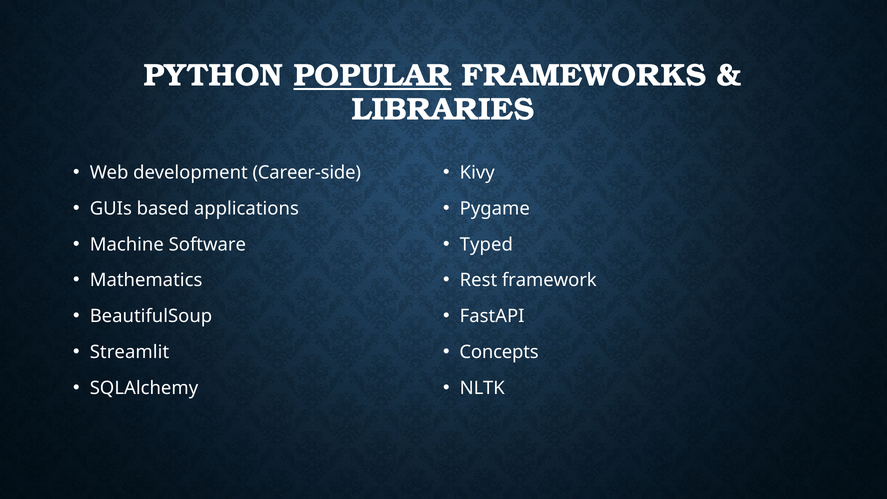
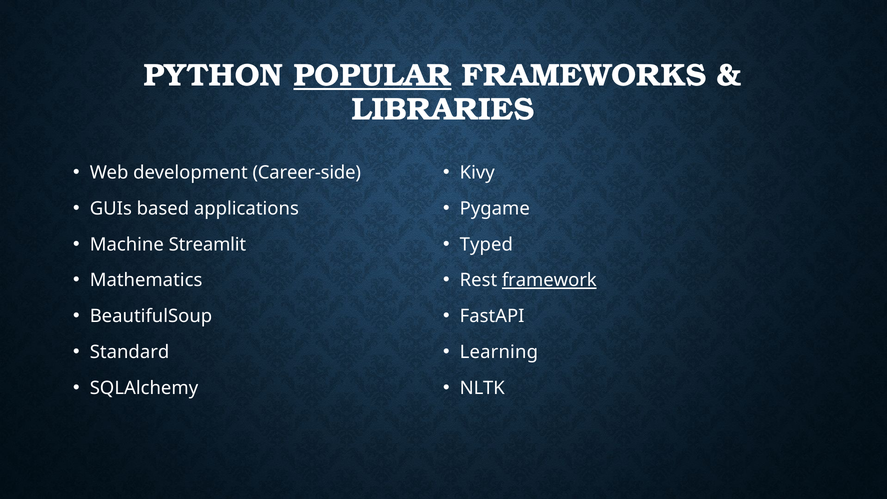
Software: Software -> Streamlit
framework underline: none -> present
Streamlit: Streamlit -> Standard
Concepts: Concepts -> Learning
